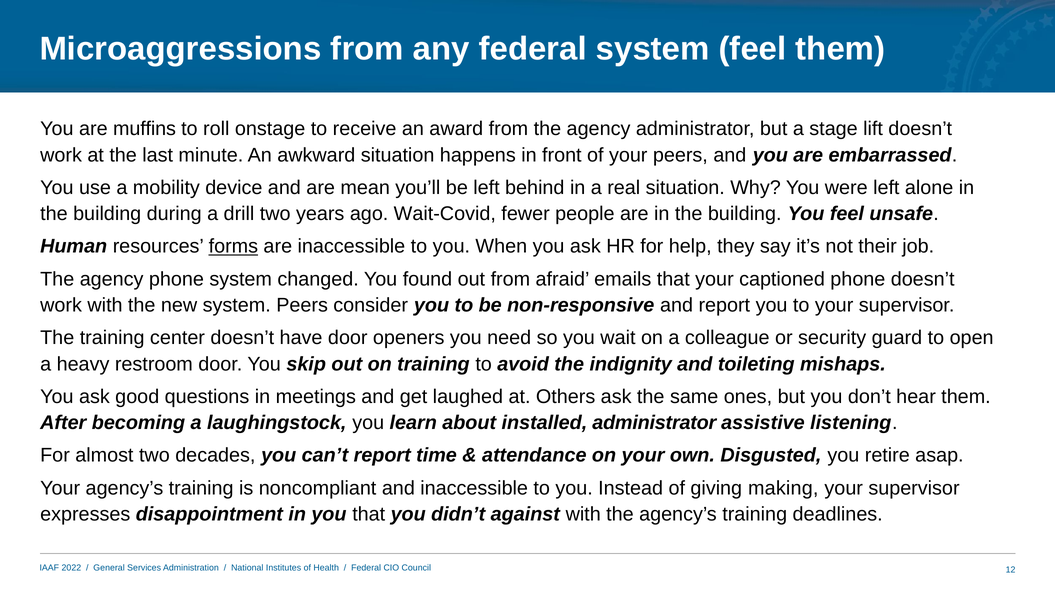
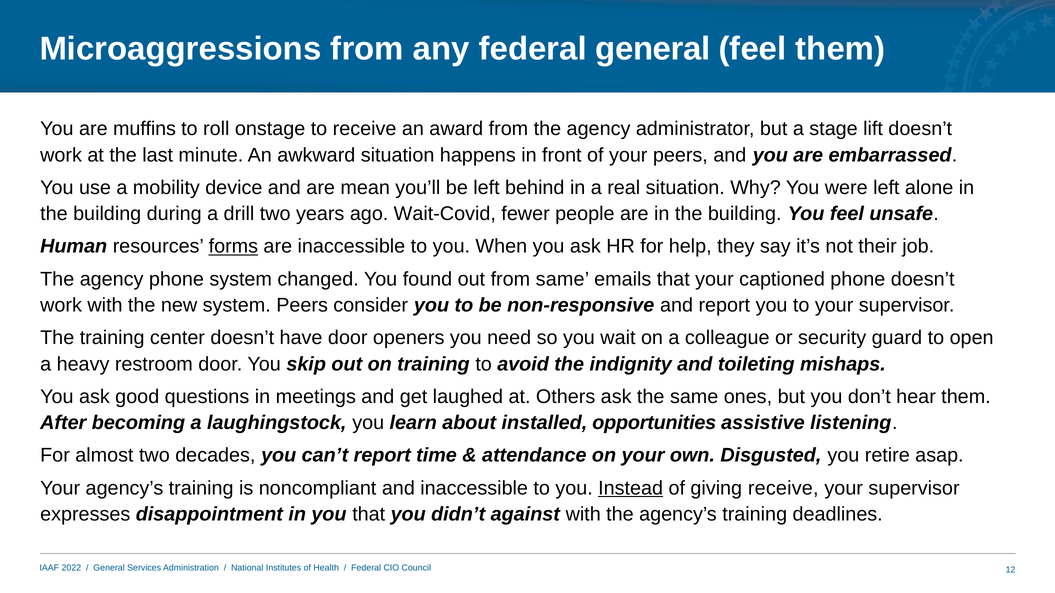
federal system: system -> general
from afraid: afraid -> same
installed administrator: administrator -> opportunities
Instead underline: none -> present
giving making: making -> receive
